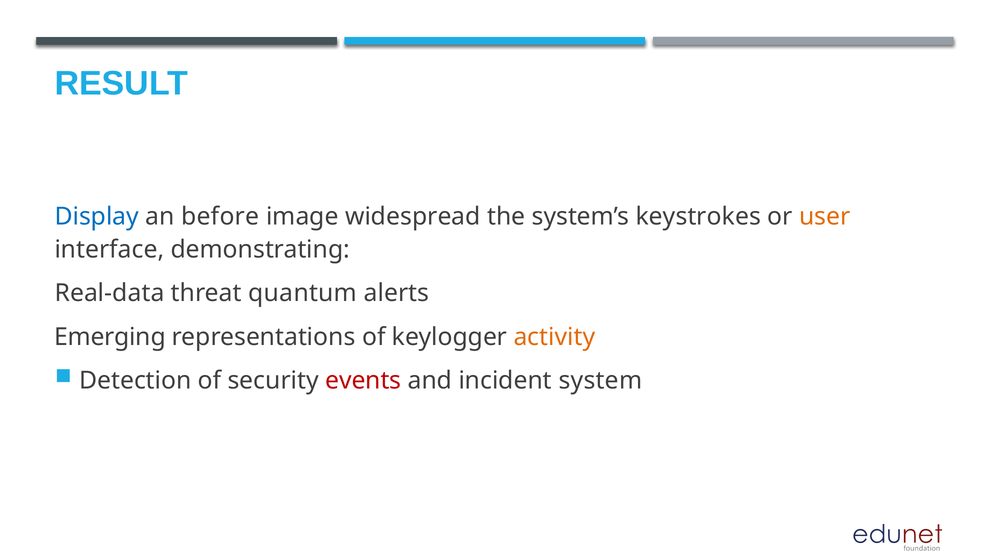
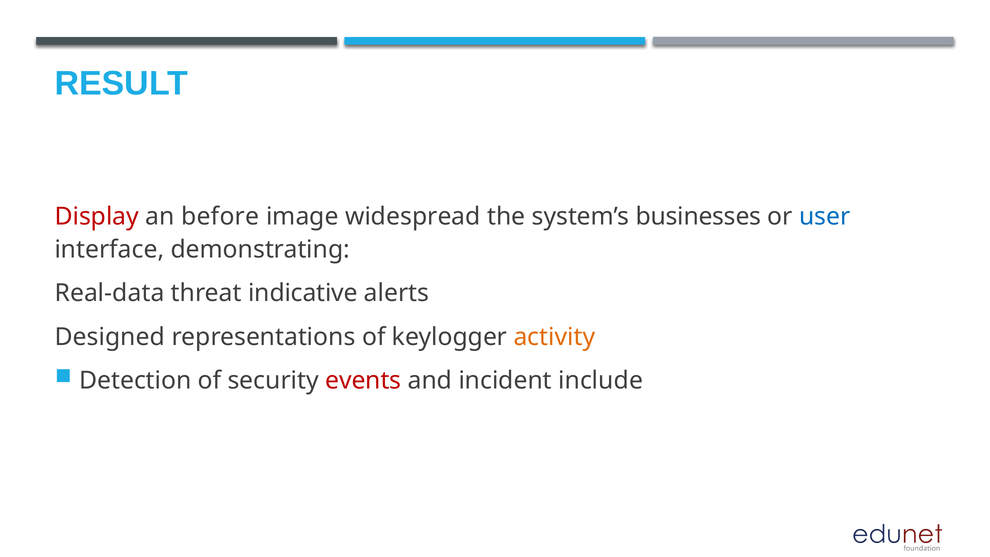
Display colour: blue -> red
keystrokes: keystrokes -> businesses
user colour: orange -> blue
quantum: quantum -> indicative
Emerging: Emerging -> Designed
system: system -> include
